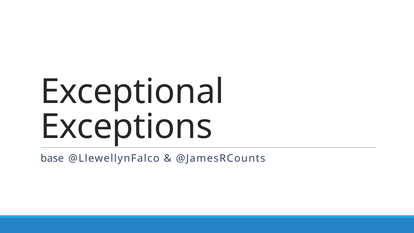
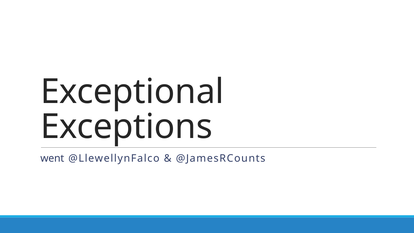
base: base -> went
